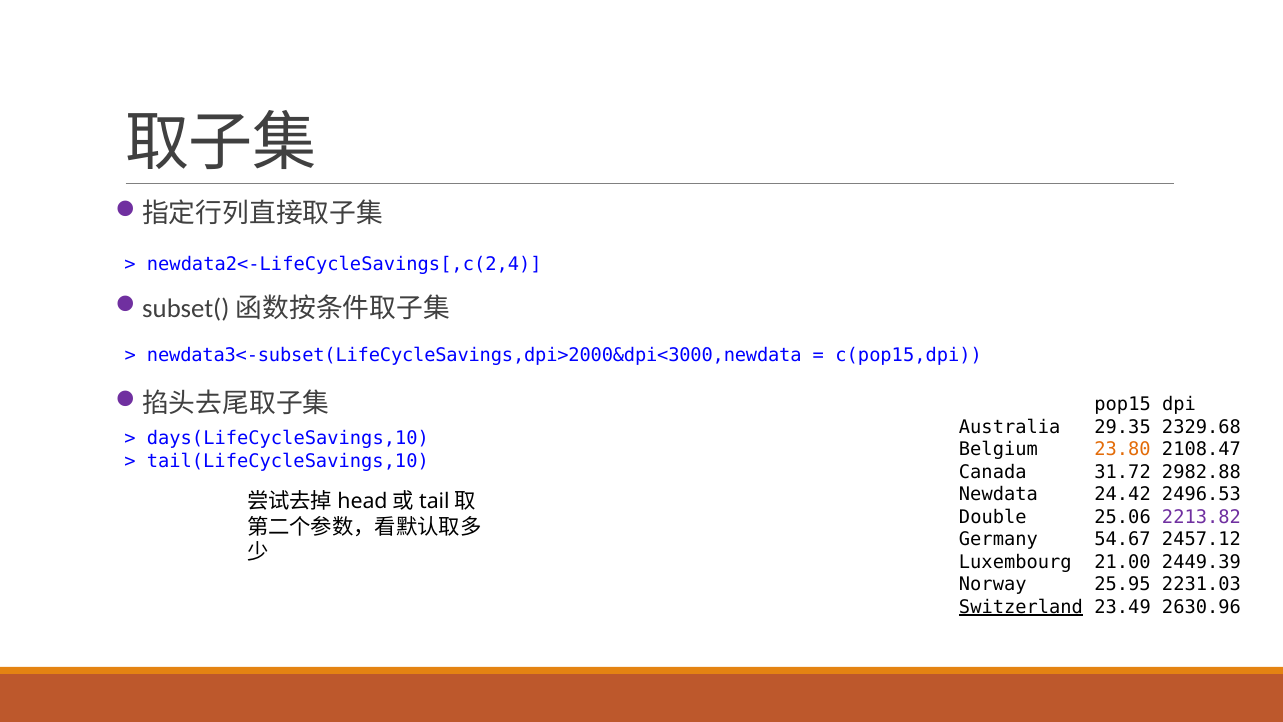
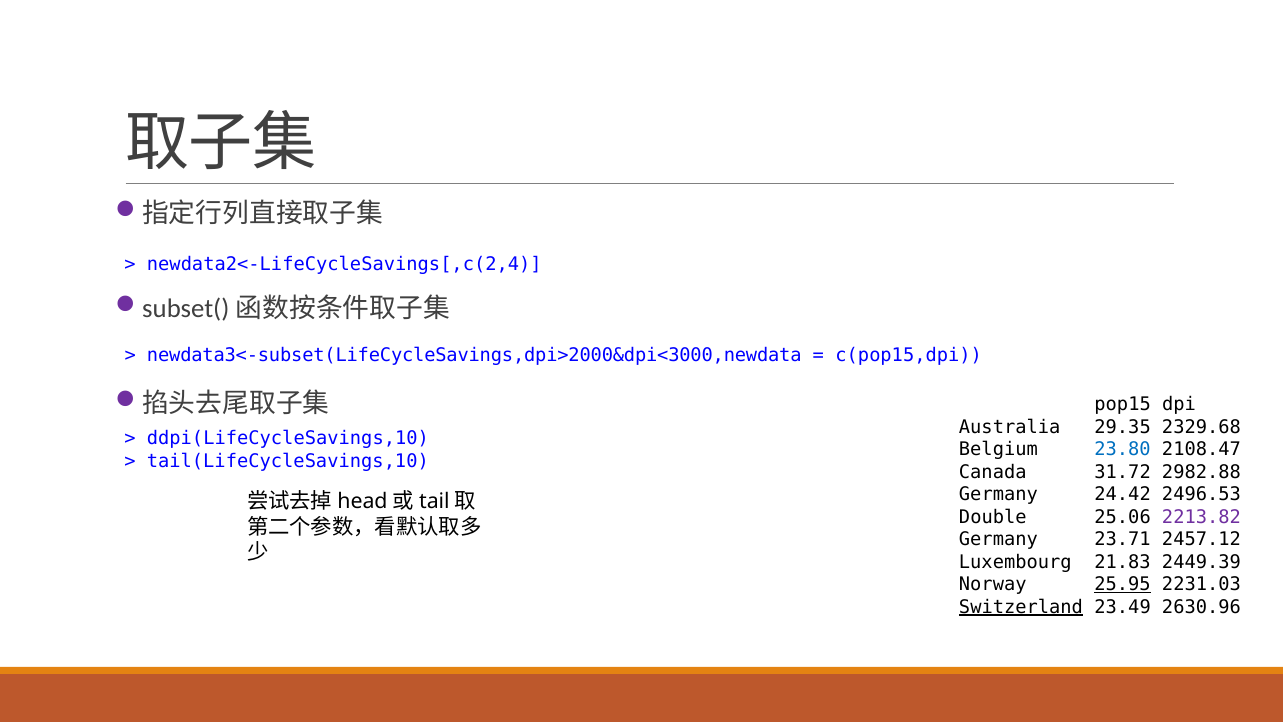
days(LifeCycleSavings,10: days(LifeCycleSavings,10 -> ddpi(LifeCycleSavings,10
23.80 colour: orange -> blue
Newdata at (998, 494): Newdata -> Germany
54.67: 54.67 -> 23.71
21.00: 21.00 -> 21.83
25.95 underline: none -> present
